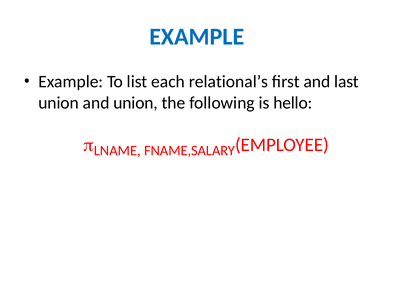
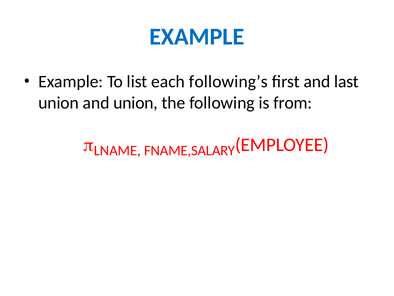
relational’s: relational’s -> following’s
hello: hello -> from
